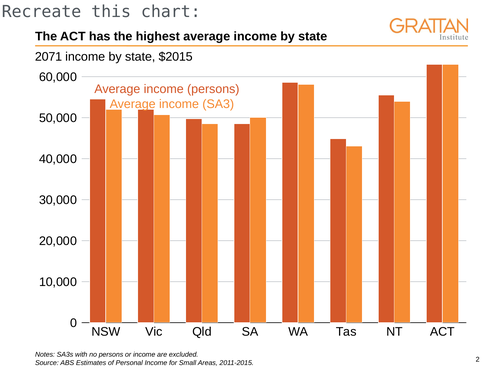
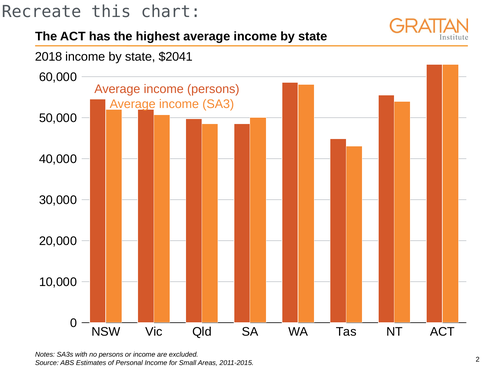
2071: 2071 -> 2018
$2015: $2015 -> $2041
